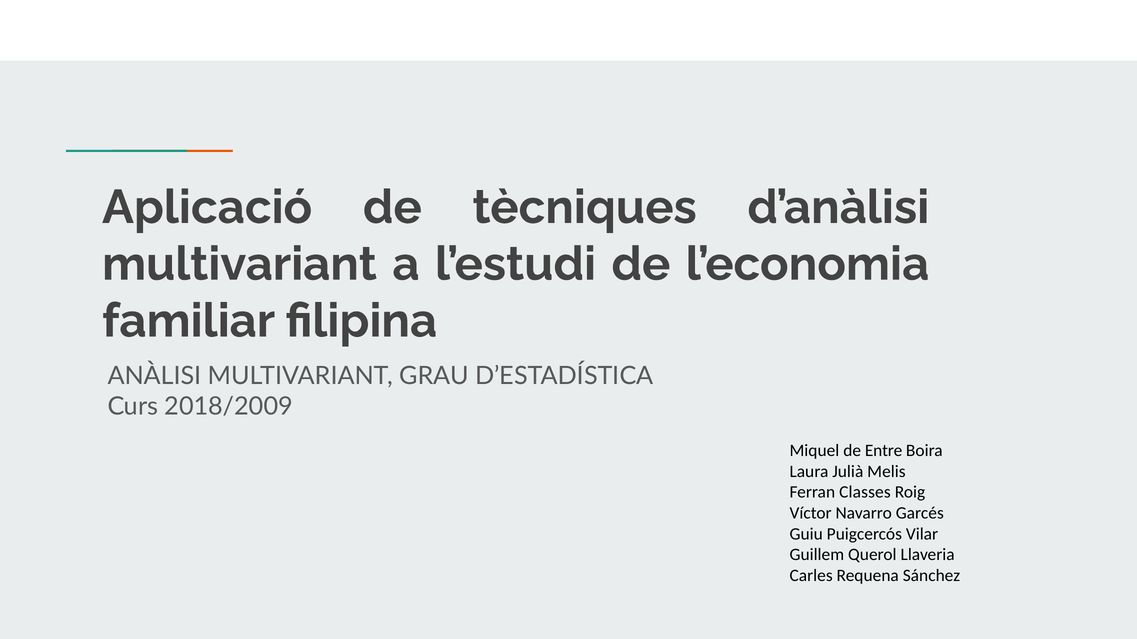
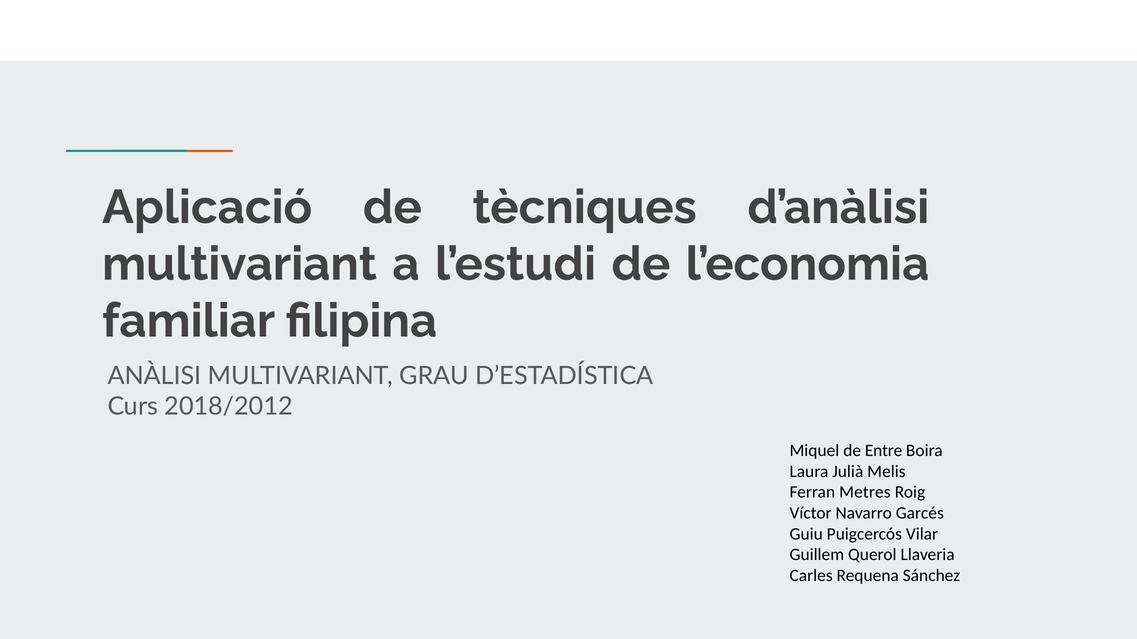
2018/2009: 2018/2009 -> 2018/2012
Classes: Classes -> Metres
